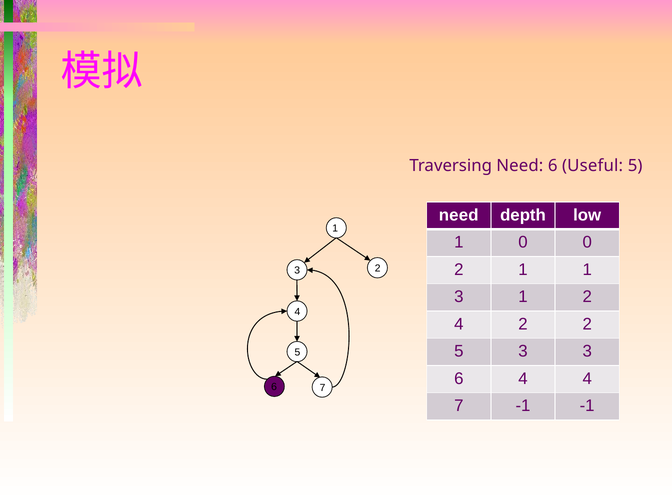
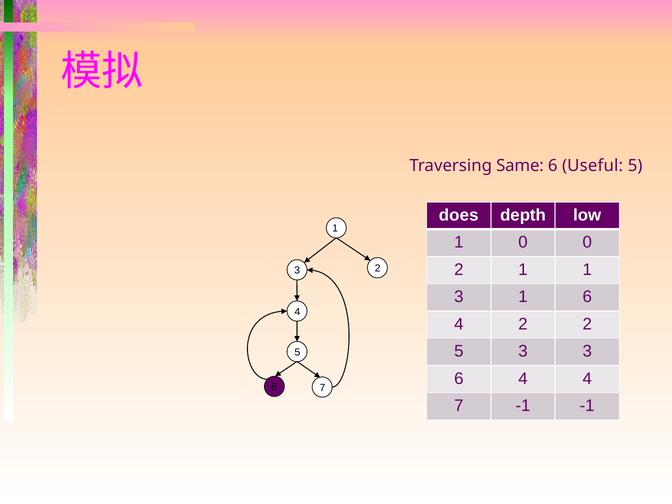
Traversing Need: Need -> Same
need at (459, 215): need -> does
3 1 2: 2 -> 6
